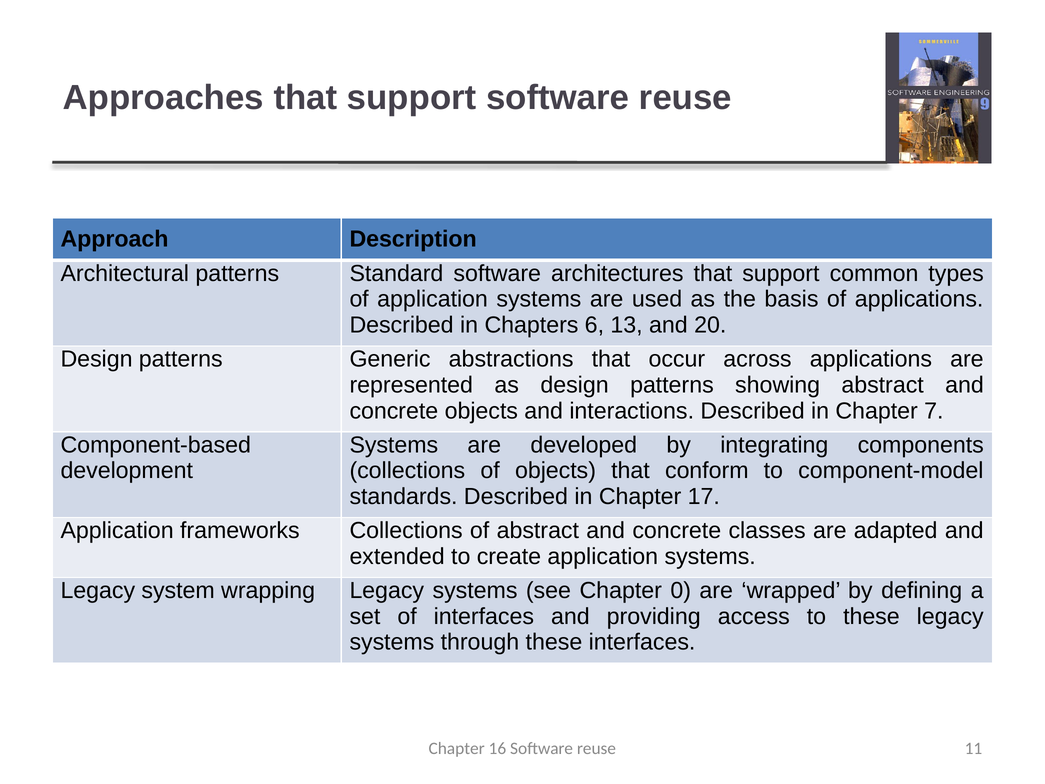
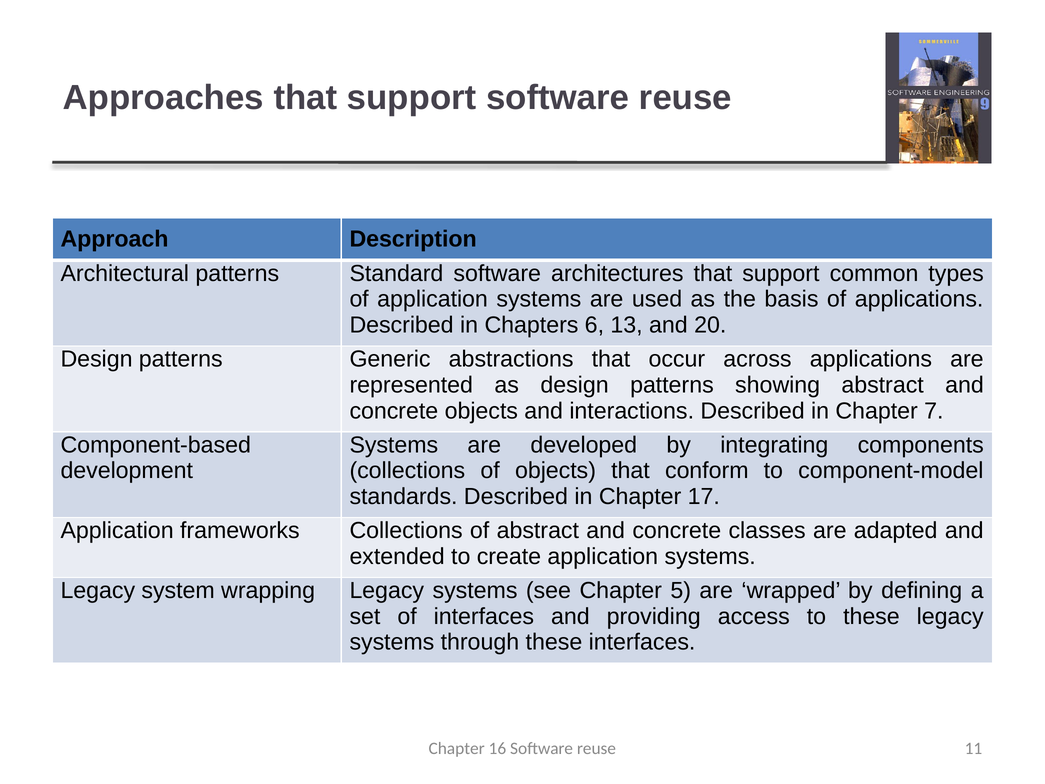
0: 0 -> 5
